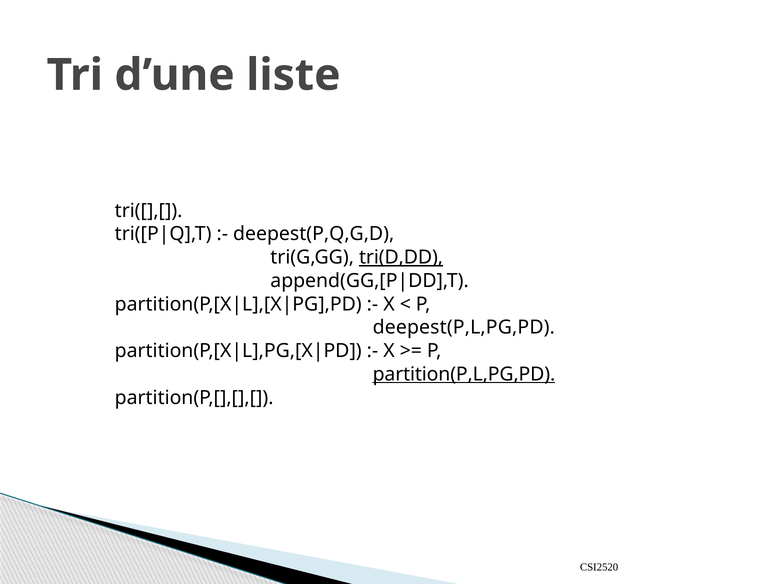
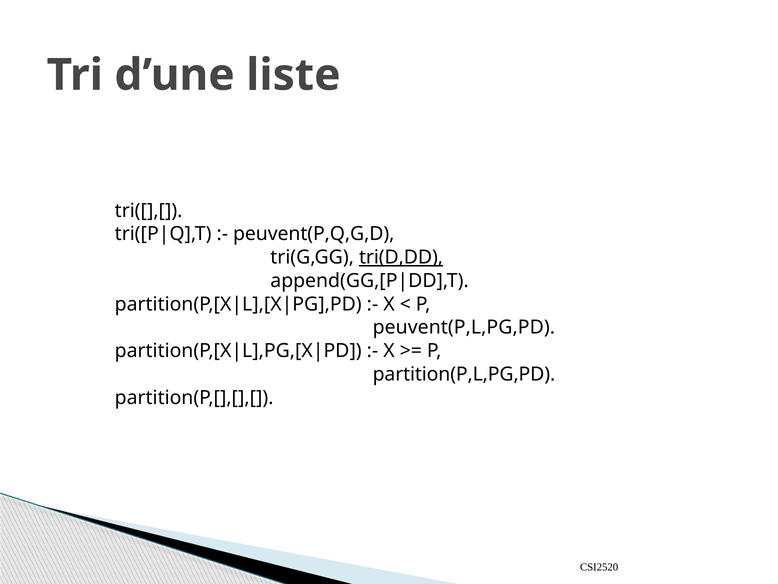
deepest(P,Q,G,D: deepest(P,Q,G,D -> peuvent(P,Q,G,D
deepest(P,L,PG,PD: deepest(P,L,PG,PD -> peuvent(P,L,PG,PD
partition(P,L,PG,PD underline: present -> none
